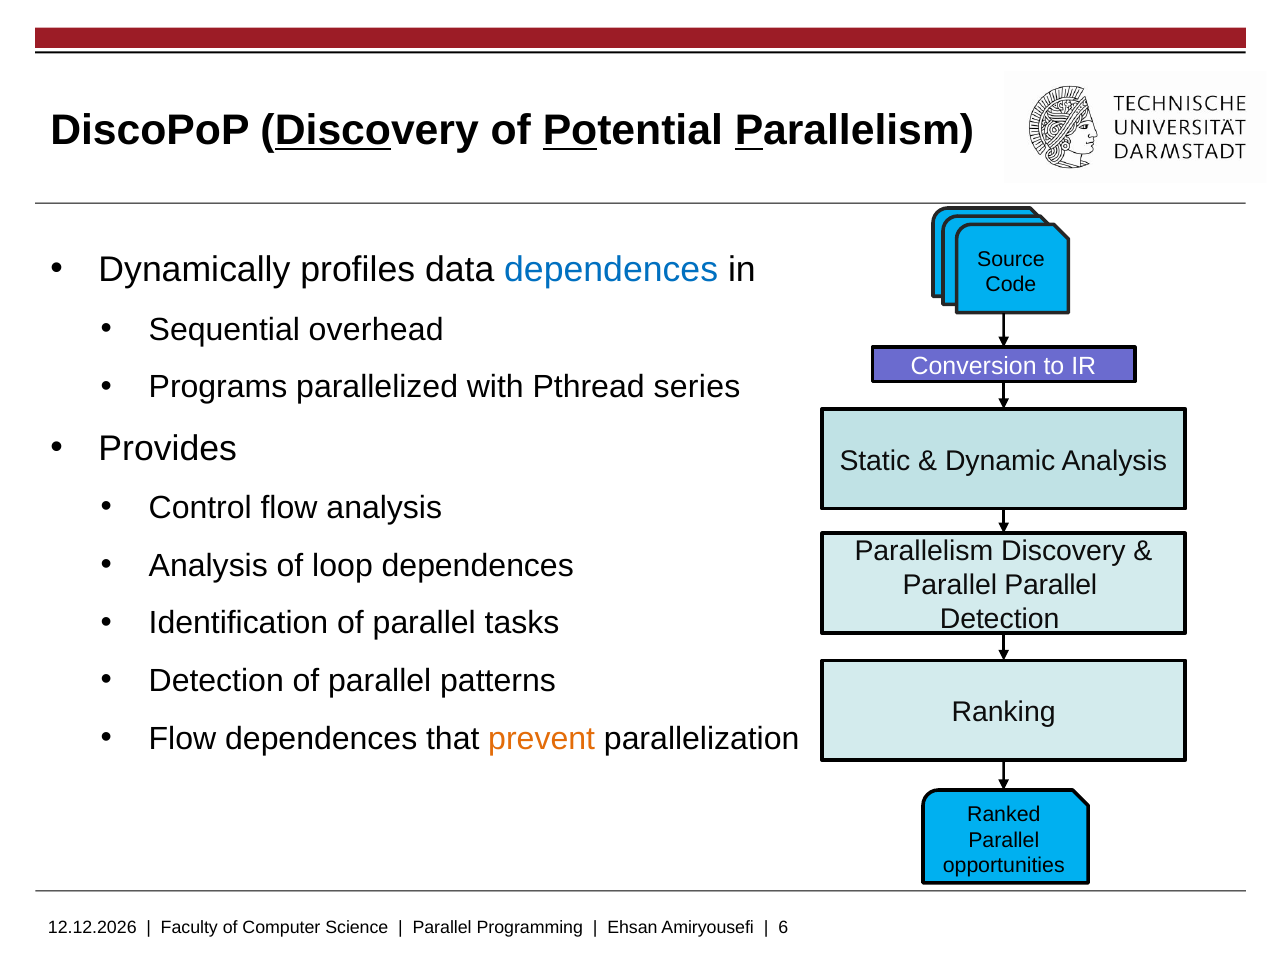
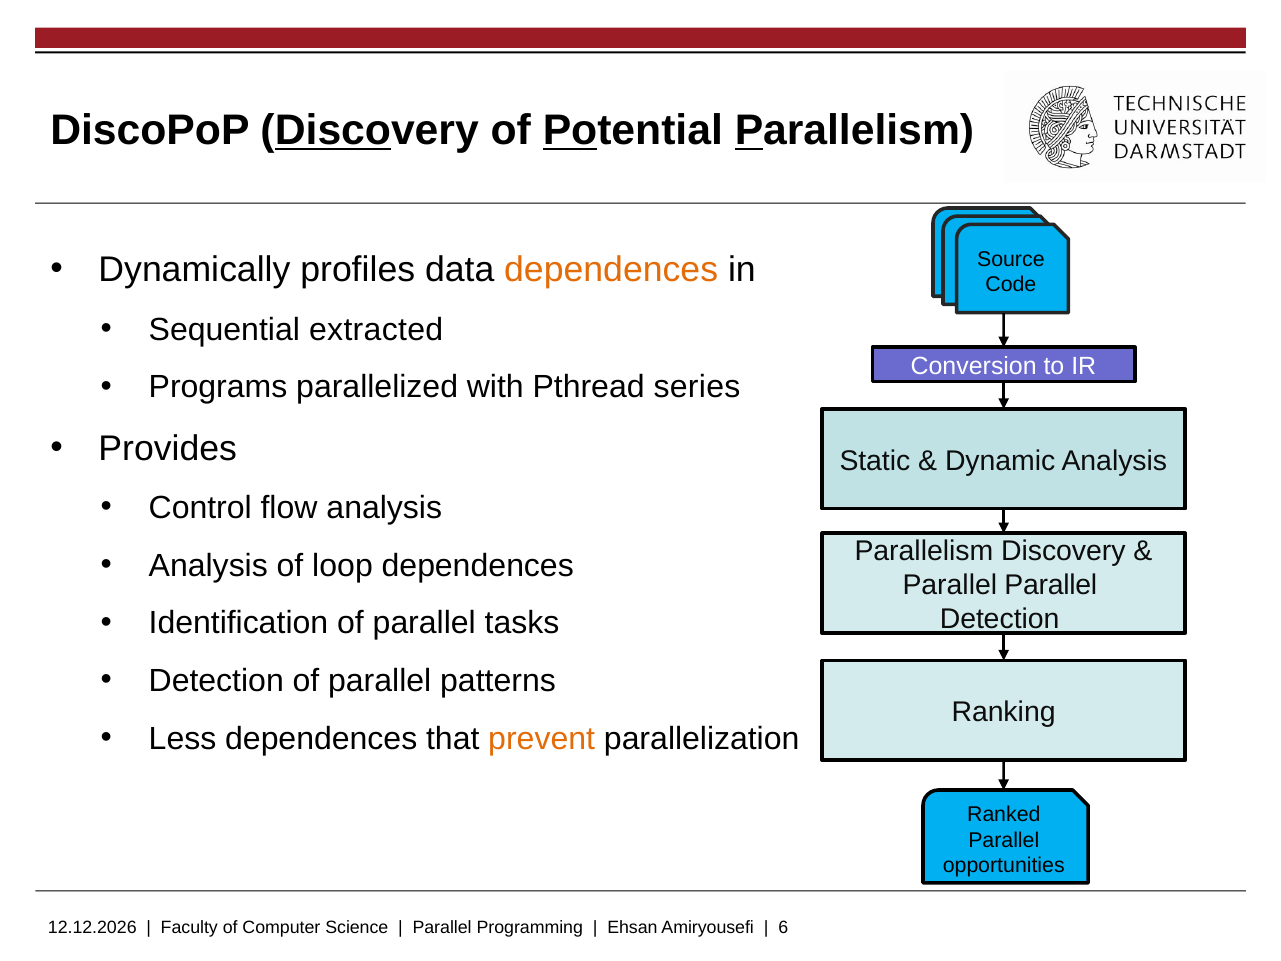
dependences at (611, 270) colour: blue -> orange
overhead: overhead -> extracted
Flow at (182, 738): Flow -> Less
